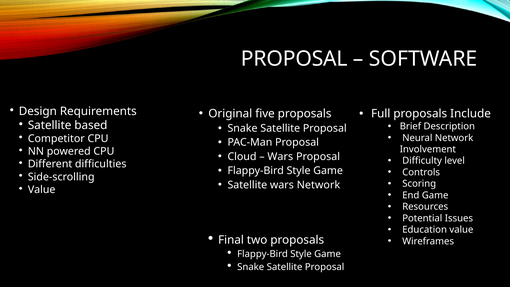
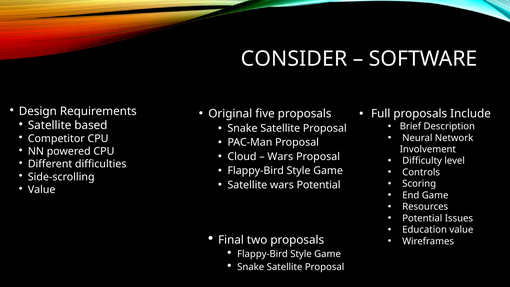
PROPOSAL at (294, 59): PROPOSAL -> CONSIDER
wars Network: Network -> Potential
